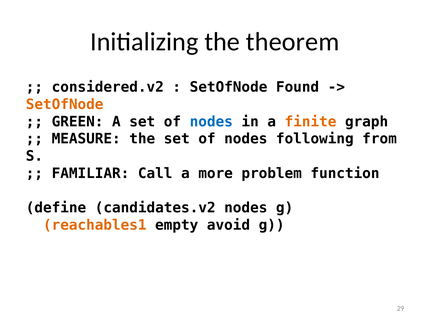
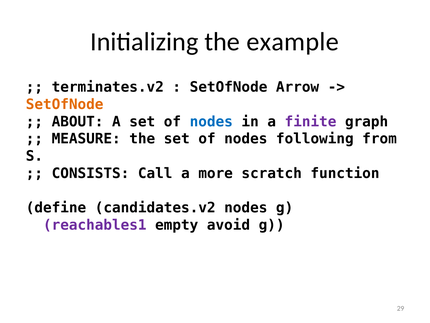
theorem: theorem -> example
considered.v2: considered.v2 -> terminates.v2
Found: Found -> Arrow
GREEN: GREEN -> ABOUT
finite colour: orange -> purple
FAMILIAR: FAMILIAR -> CONSISTS
problem: problem -> scratch
reachables1 colour: orange -> purple
